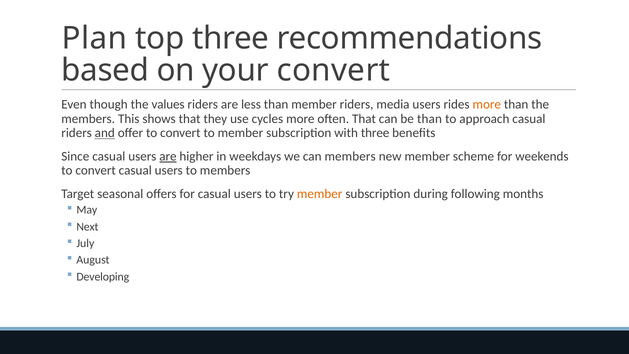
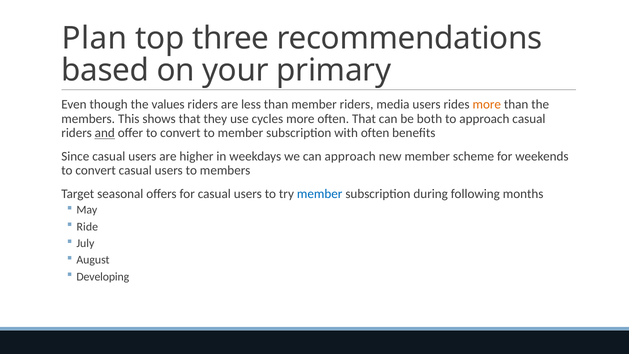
your convert: convert -> primary
be than: than -> both
with three: three -> often
are at (168, 156) underline: present -> none
can members: members -> approach
member at (320, 194) colour: orange -> blue
Next: Next -> Ride
